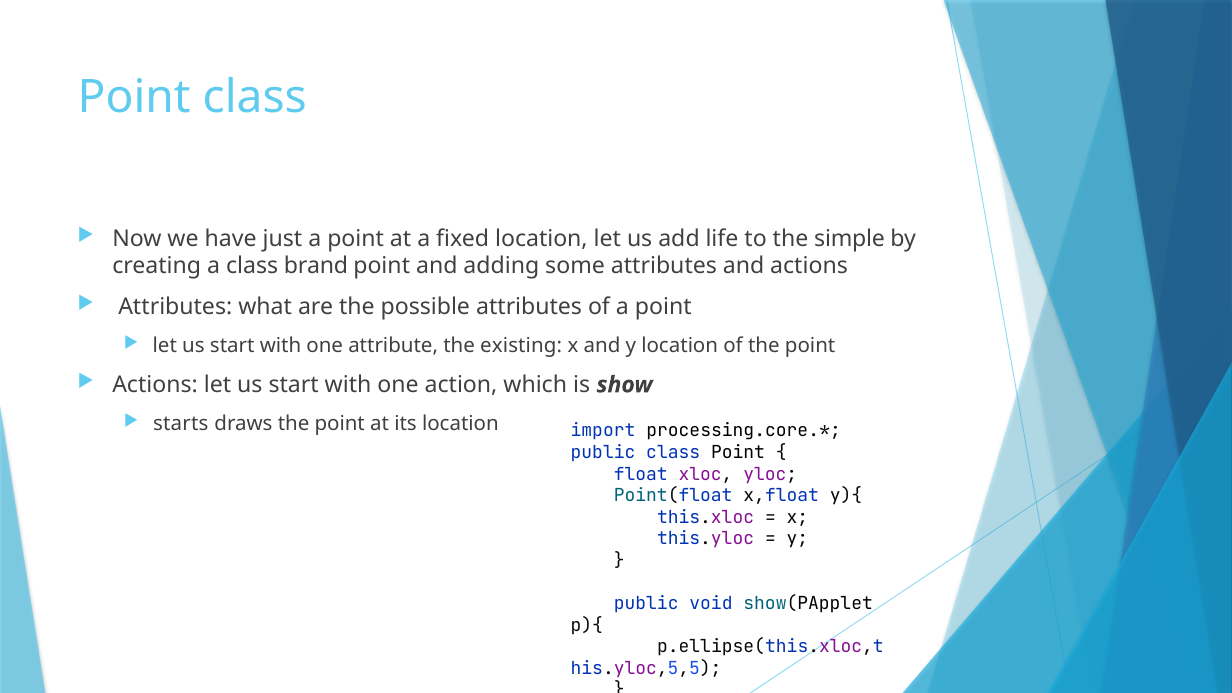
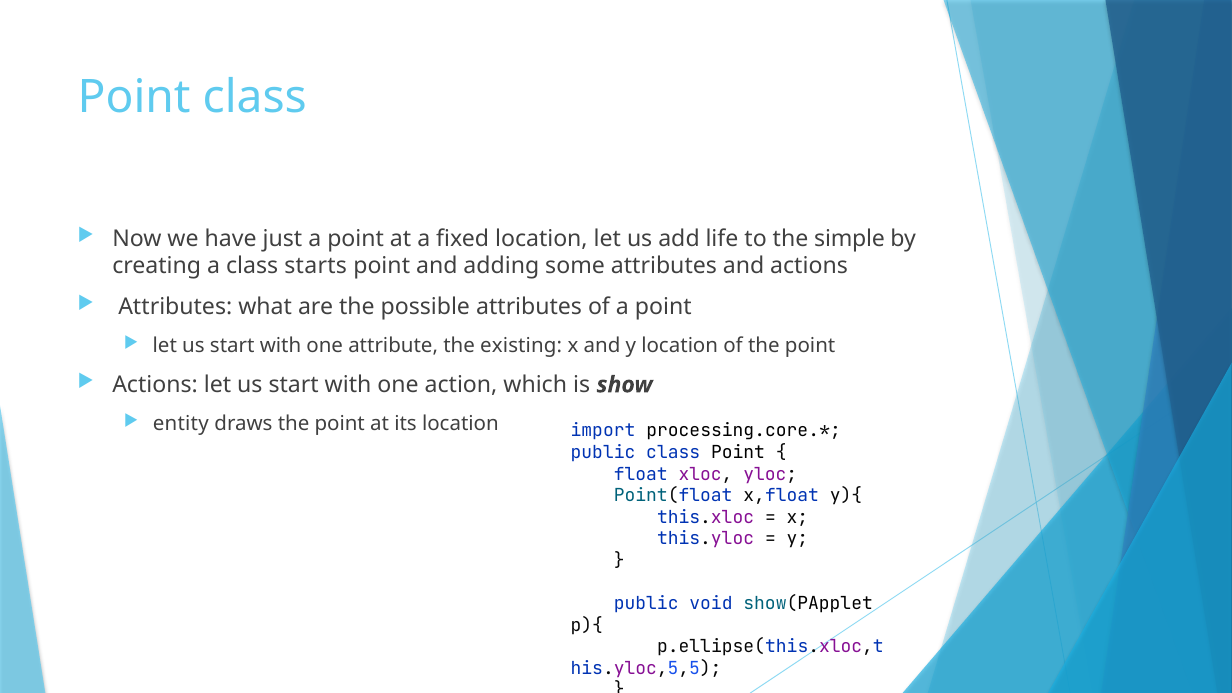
brand: brand -> starts
starts: starts -> entity
